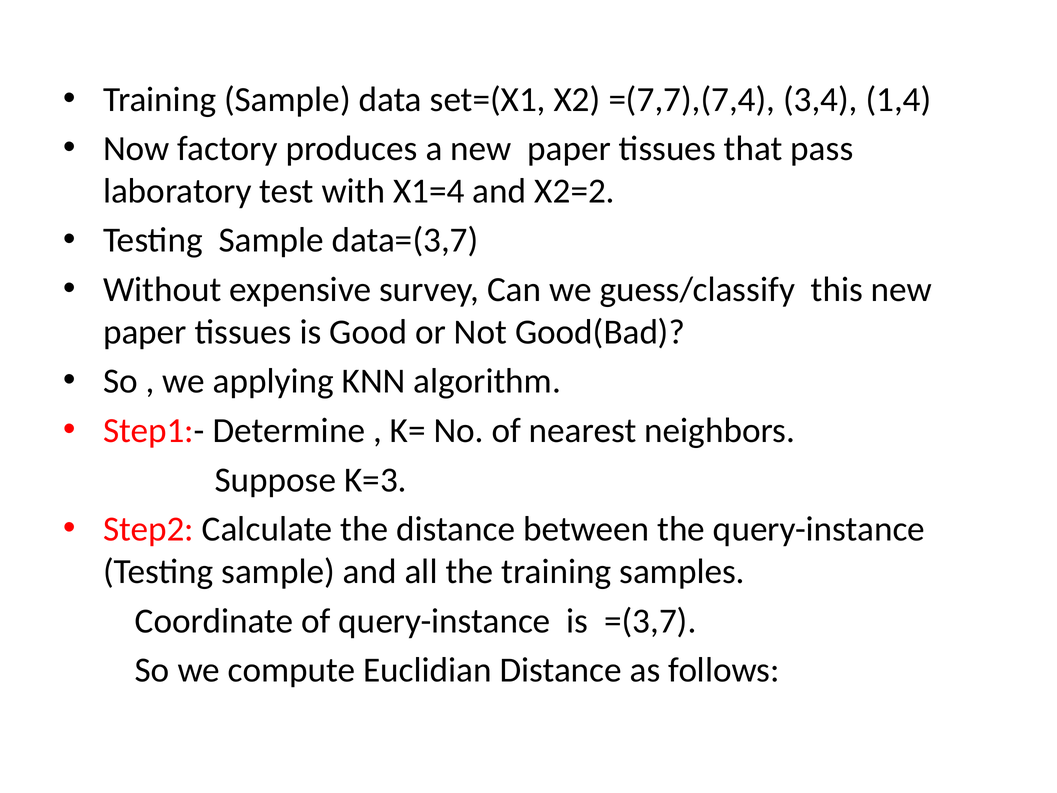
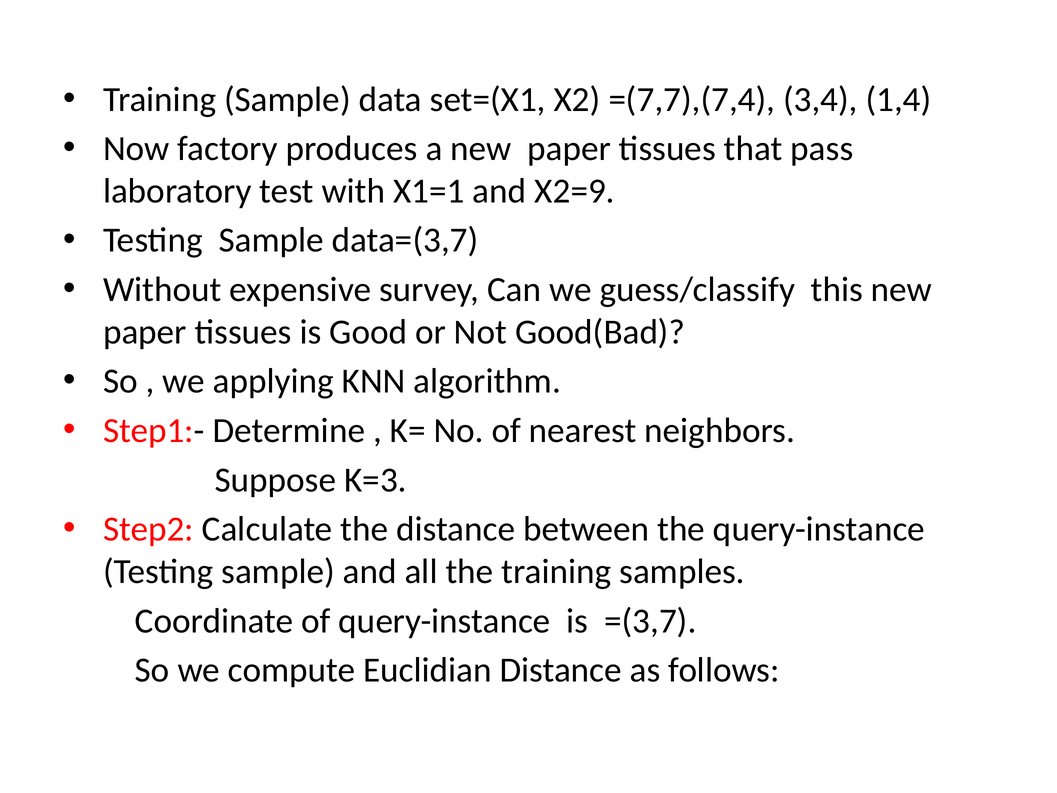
X1=4: X1=4 -> X1=1
X2=2: X2=2 -> X2=9
